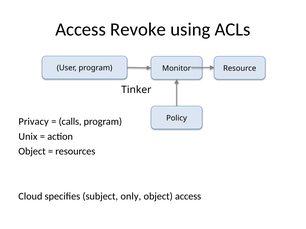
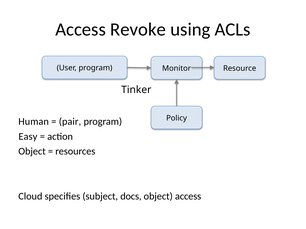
Privacy: Privacy -> Human
calls: calls -> pair
Unix: Unix -> Easy
only: only -> docs
